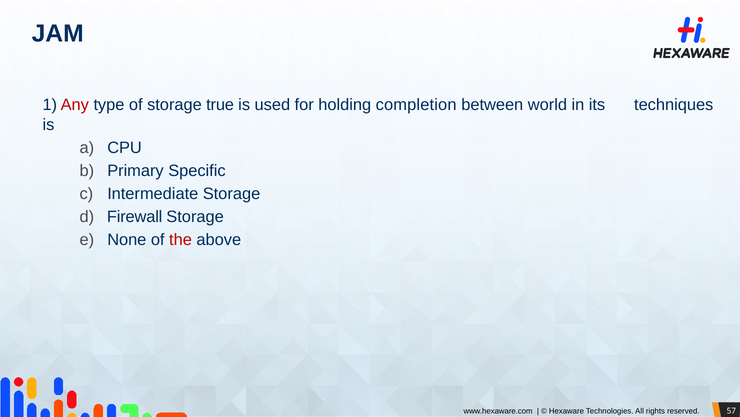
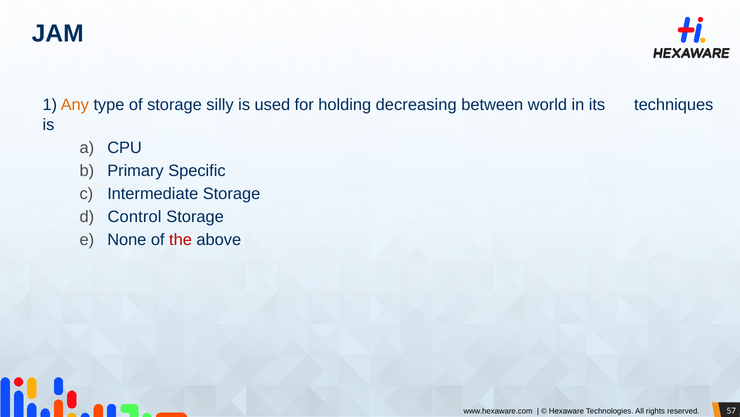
Any colour: red -> orange
true: true -> silly
completion: completion -> decreasing
Firewall: Firewall -> Control
